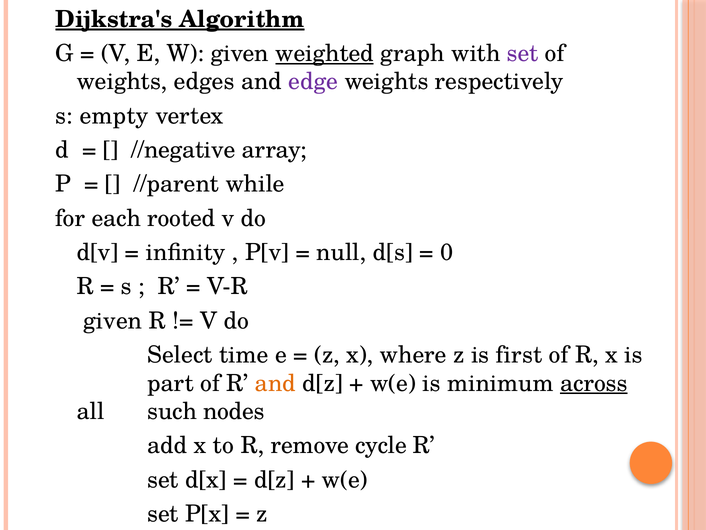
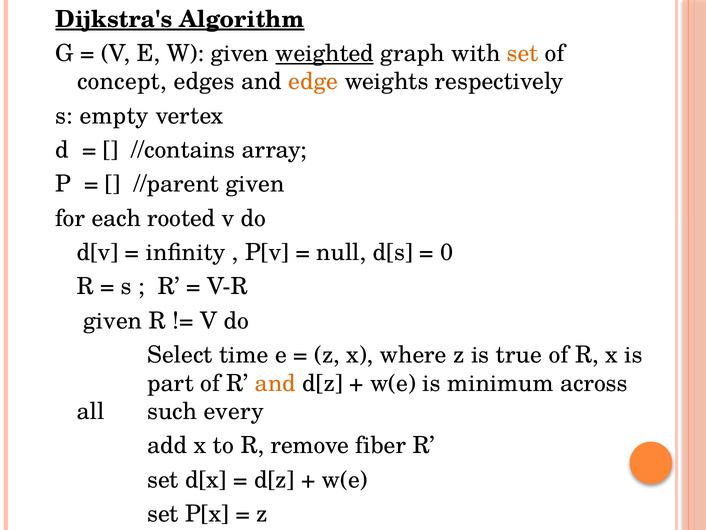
set at (523, 53) colour: purple -> orange
weights at (122, 82): weights -> concept
edge colour: purple -> orange
//negative: //negative -> //contains
//parent while: while -> given
first: first -> true
across underline: present -> none
nodes: nodes -> every
cycle: cycle -> fiber
